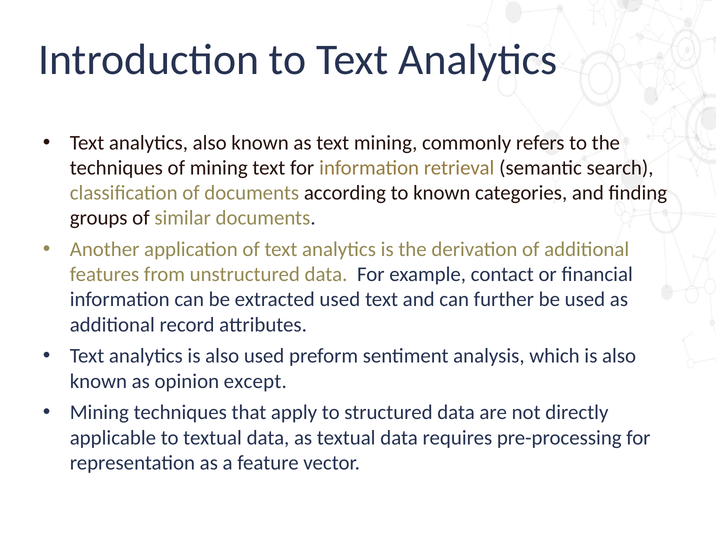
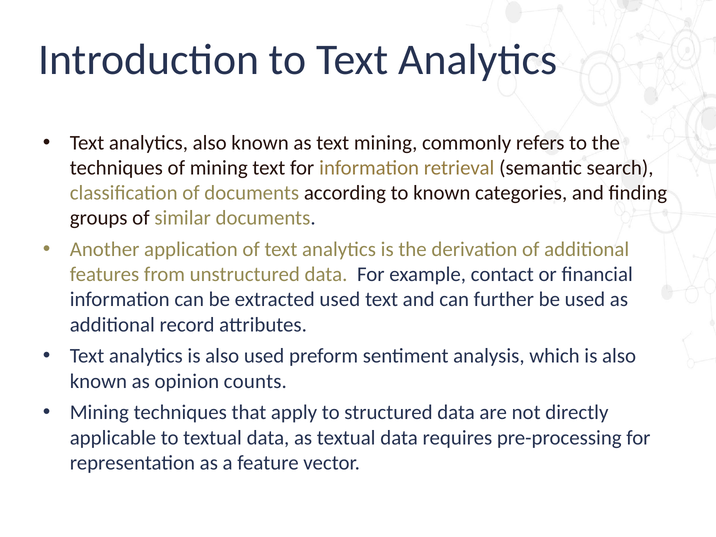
except: except -> counts
